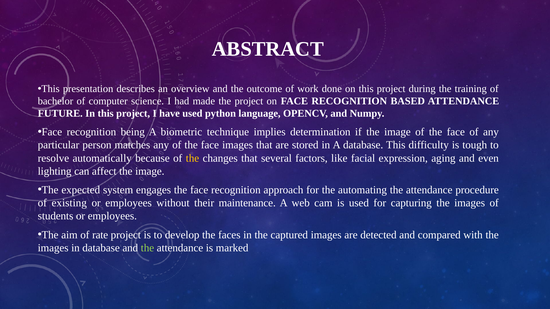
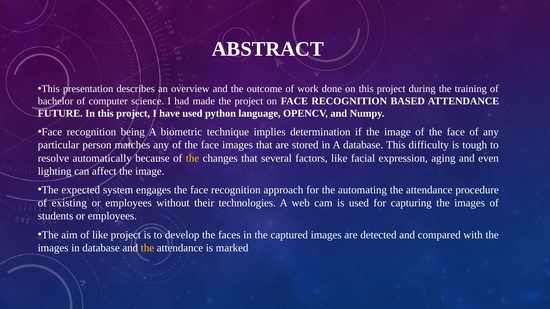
maintenance: maintenance -> technologies
of rate: rate -> like
the at (147, 248) colour: light green -> yellow
